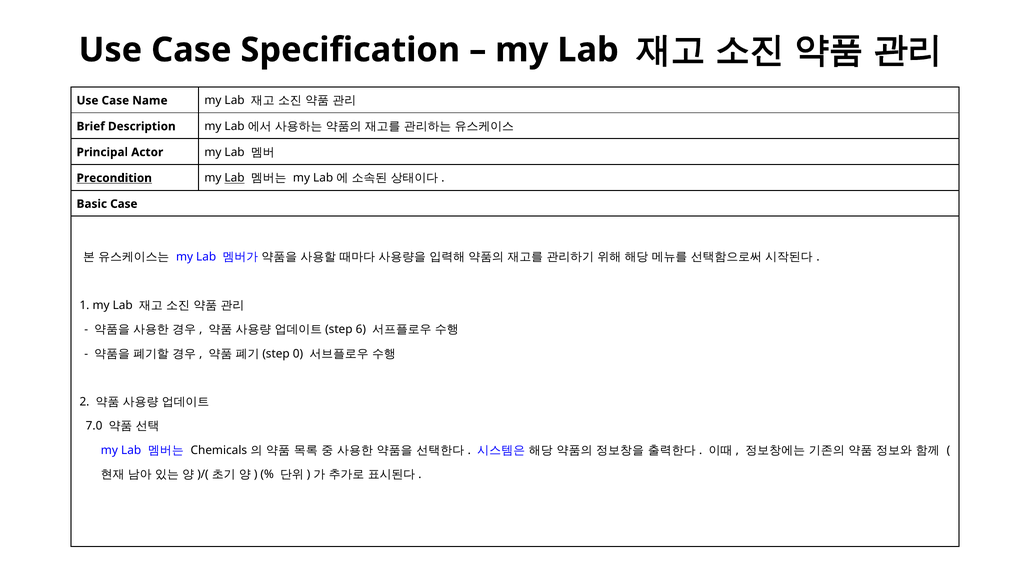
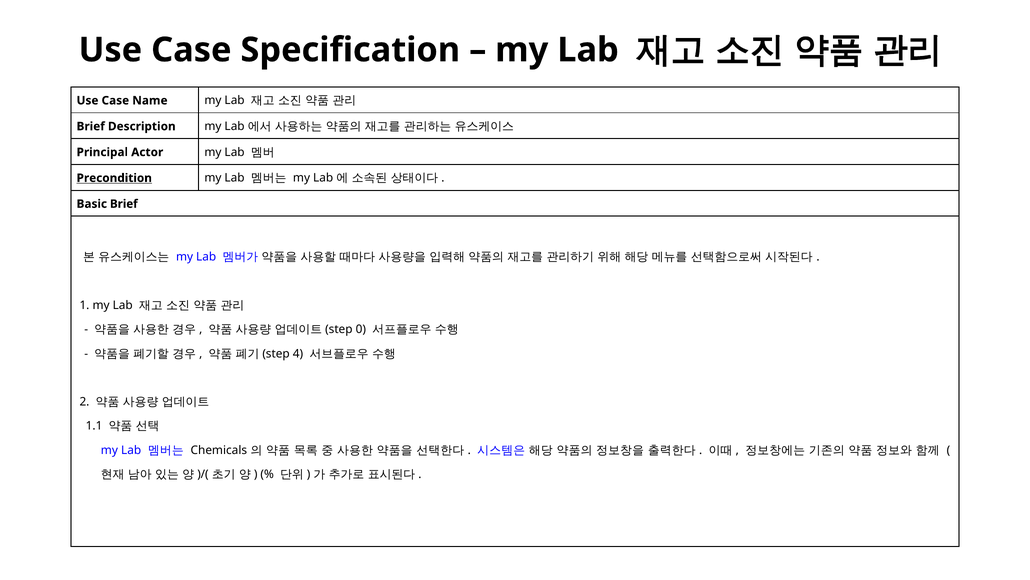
Lab at (235, 178) underline: present -> none
Basic Case: Case -> Brief
6: 6 -> 0
0: 0 -> 4
7.0: 7.0 -> 1.1
